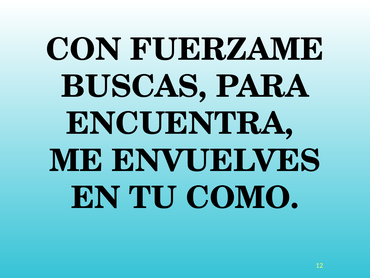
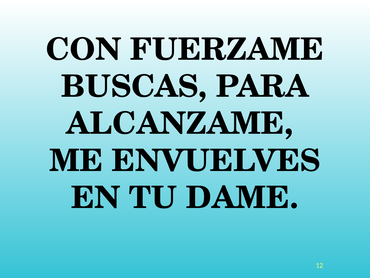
ENCUENTRA: ENCUENTRA -> ALCANZAME
COMO: COMO -> DAME
